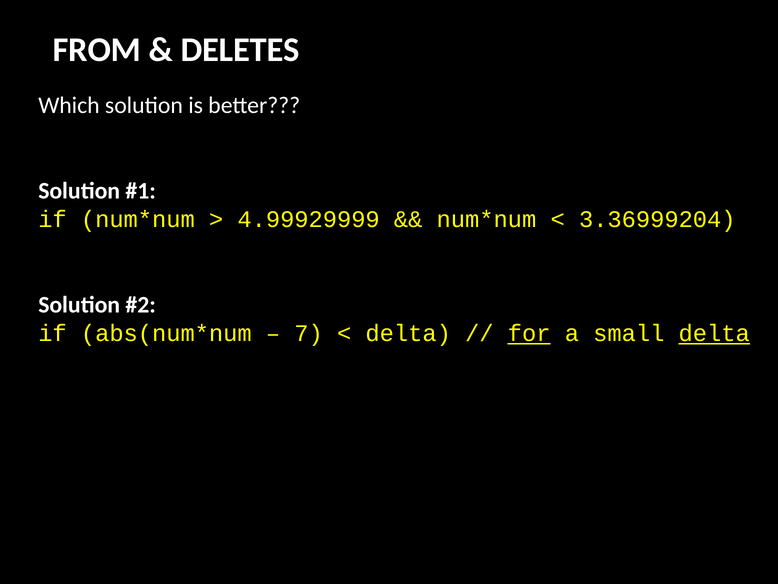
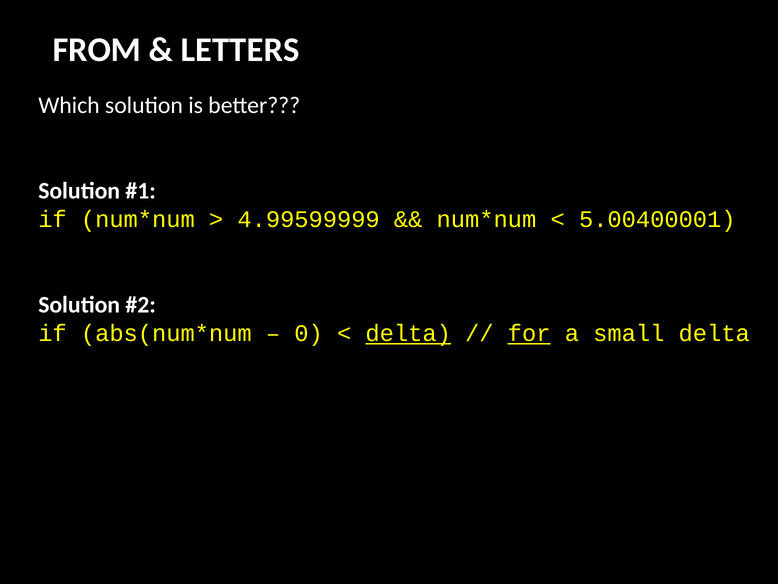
DELETES: DELETES -> LETTERS
4.99929999: 4.99929999 -> 4.99599999
3.36999204: 3.36999204 -> 5.00400001
7: 7 -> 0
delta at (408, 333) underline: none -> present
delta at (714, 333) underline: present -> none
